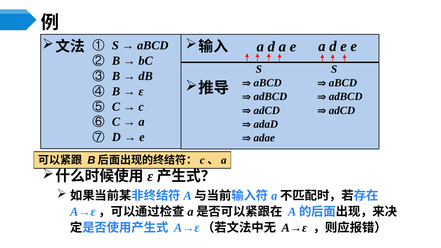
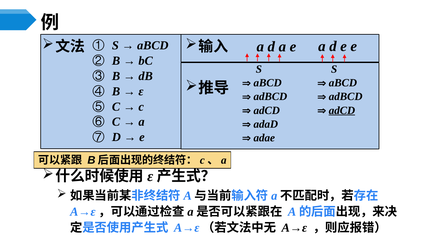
adCD at (342, 110) underline: none -> present
